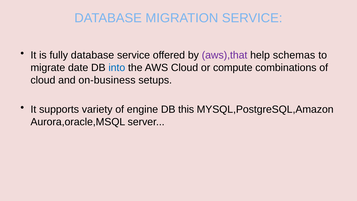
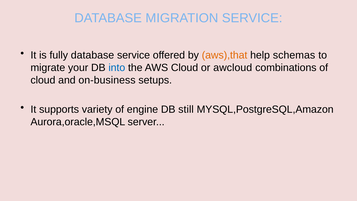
aws),that colour: purple -> orange
date: date -> your
compute: compute -> awcloud
this: this -> still
